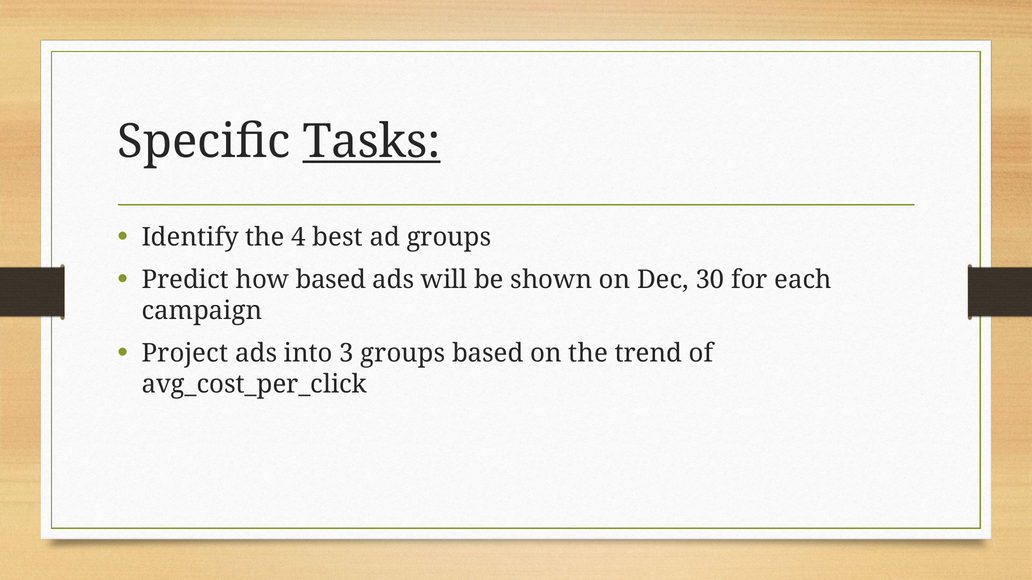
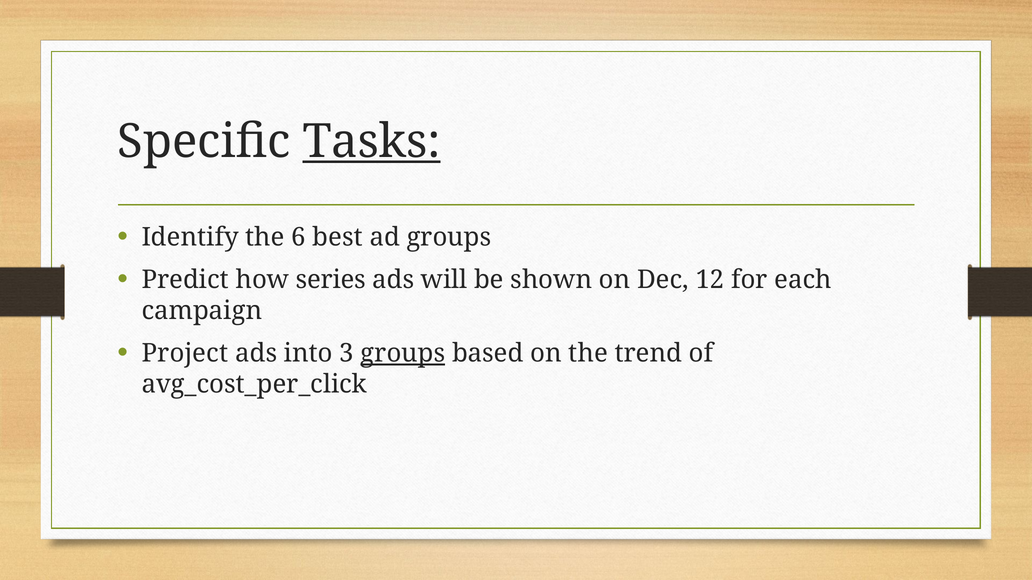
4: 4 -> 6
how based: based -> series
30: 30 -> 12
groups at (403, 354) underline: none -> present
